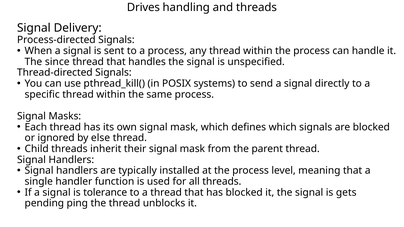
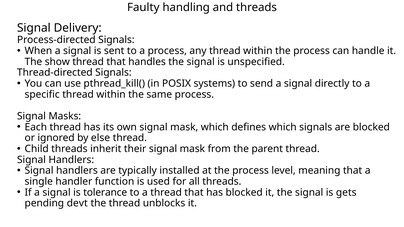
Drives: Drives -> Faulty
since: since -> show
ping: ping -> devt
